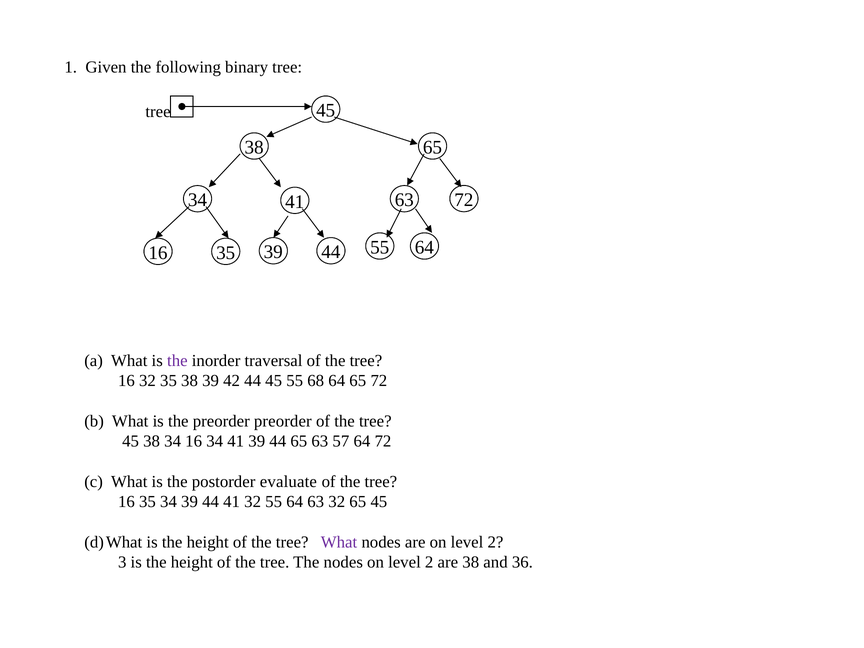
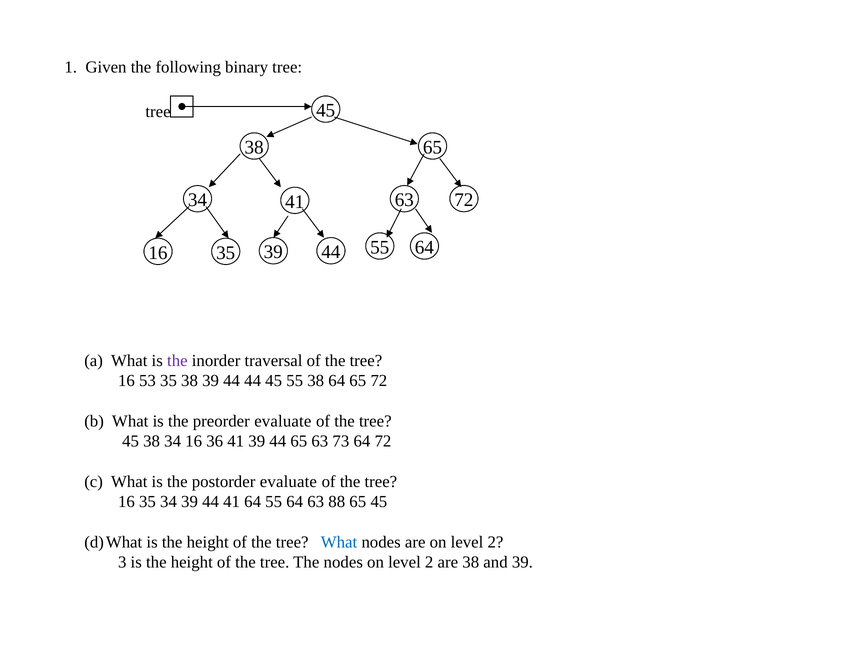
16 32: 32 -> 53
38 39 42: 42 -> 44
55 68: 68 -> 38
preorder preorder: preorder -> evaluate
16 34: 34 -> 36
57: 57 -> 73
41 32: 32 -> 64
63 32: 32 -> 88
What at (339, 542) colour: purple -> blue
and 36: 36 -> 39
